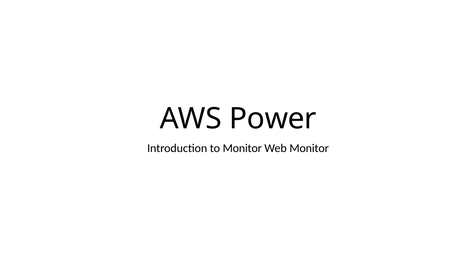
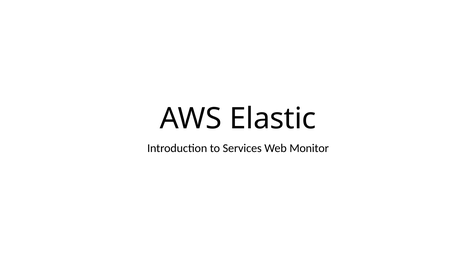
Power: Power -> Elastic
to Monitor: Monitor -> Services
